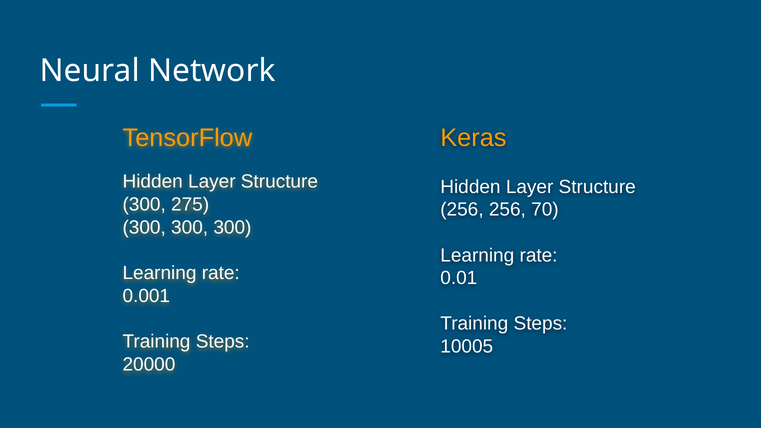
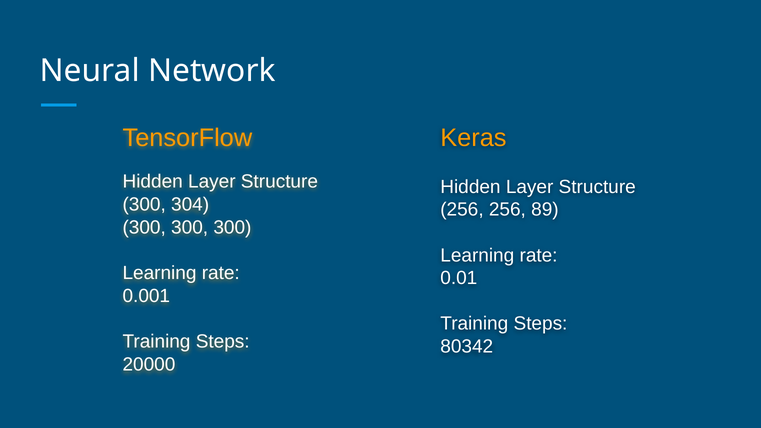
275: 275 -> 304
70: 70 -> 89
10005: 10005 -> 80342
